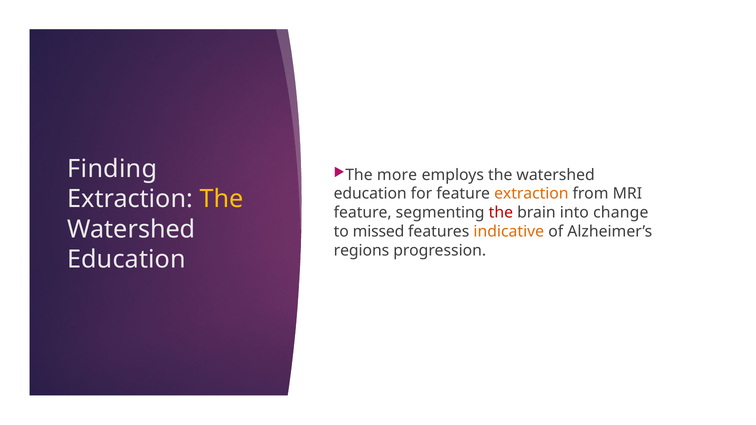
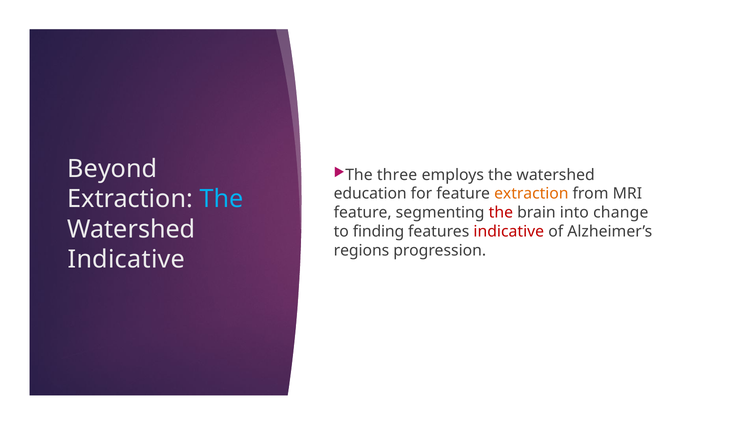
Finding: Finding -> Beyond
more: more -> three
The at (222, 199) colour: yellow -> light blue
missed: missed -> finding
indicative at (509, 232) colour: orange -> red
Education at (127, 260): Education -> Indicative
